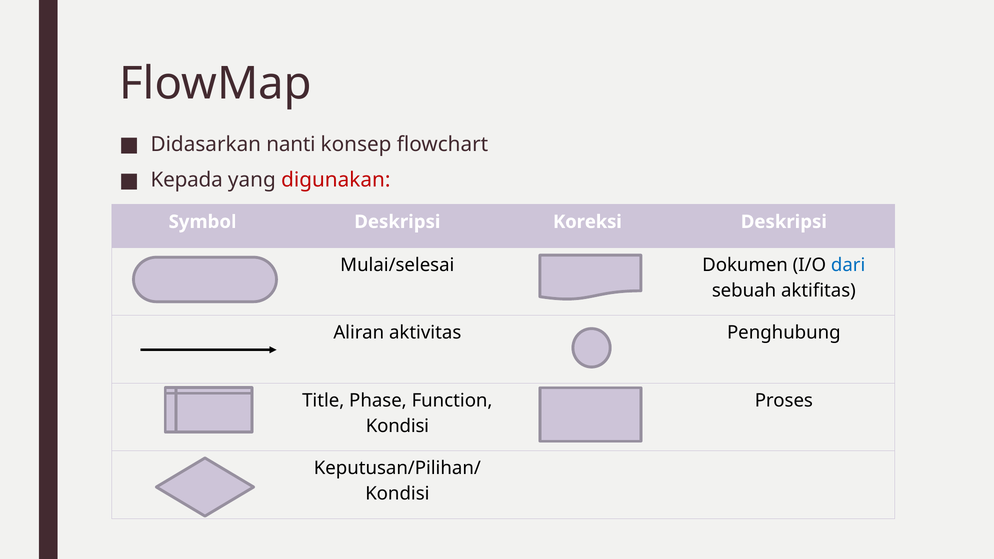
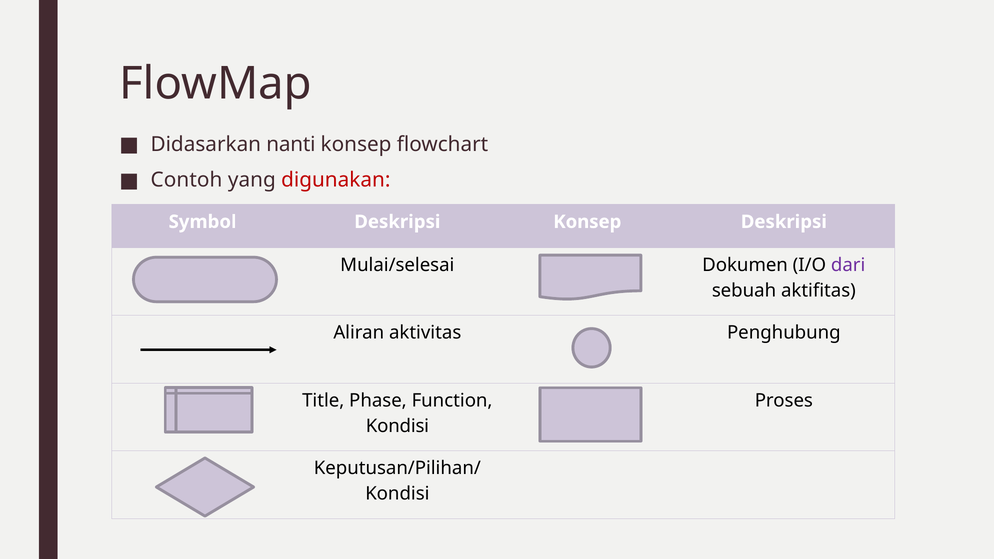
Kepada: Kepada -> Contoh
Deskripsi Koreksi: Koreksi -> Konsep
dari colour: blue -> purple
